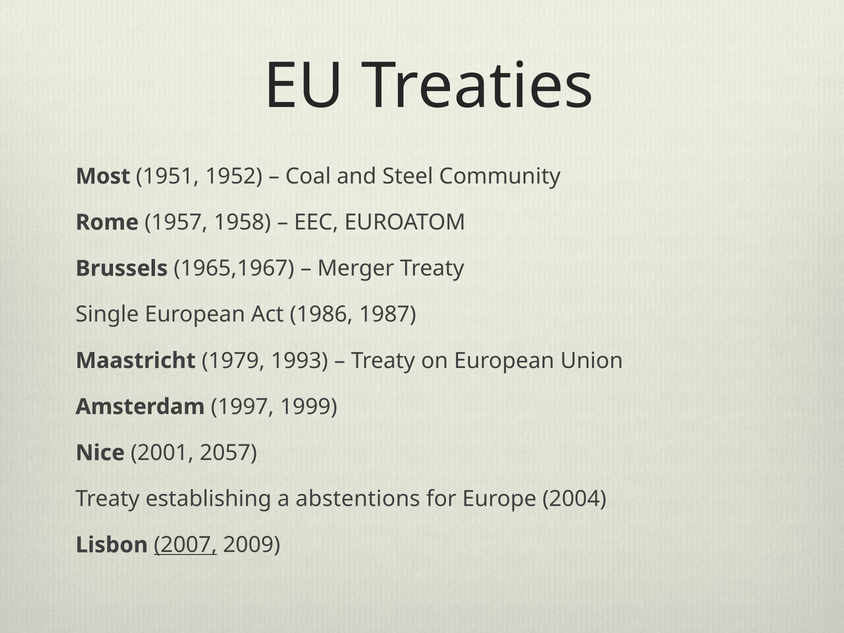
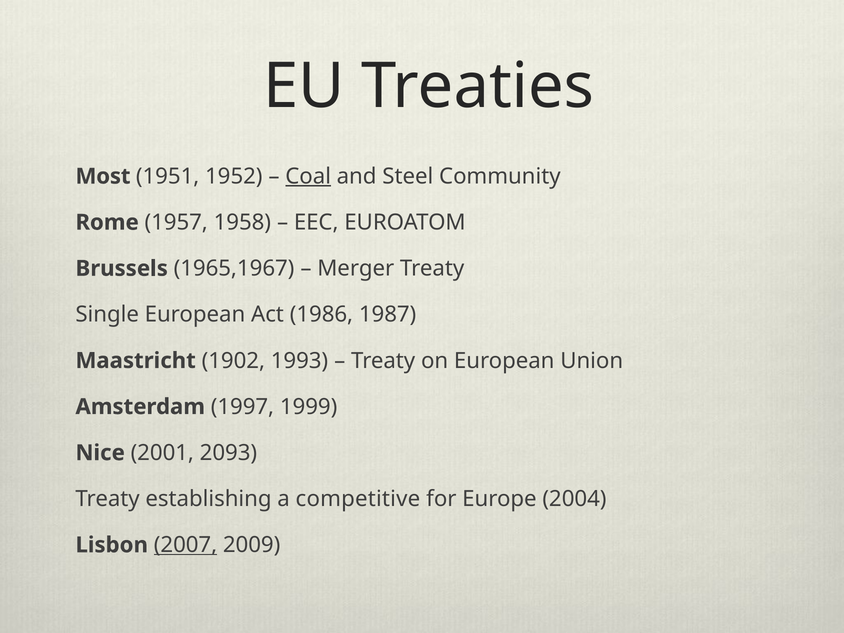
Coal underline: none -> present
1979: 1979 -> 1902
2057: 2057 -> 2093
abstentions: abstentions -> competitive
